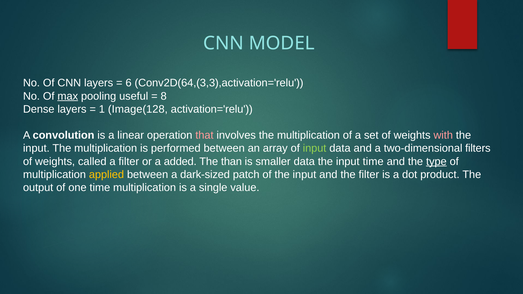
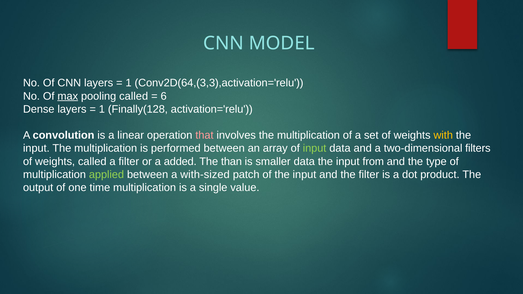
6 at (129, 83): 6 -> 1
pooling useful: useful -> called
8: 8 -> 6
Image(128: Image(128 -> Finally(128
with colour: pink -> yellow
input time: time -> from
type underline: present -> none
applied colour: yellow -> light green
dark-sized: dark-sized -> with-sized
